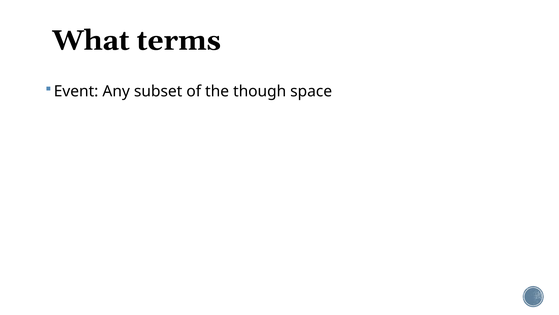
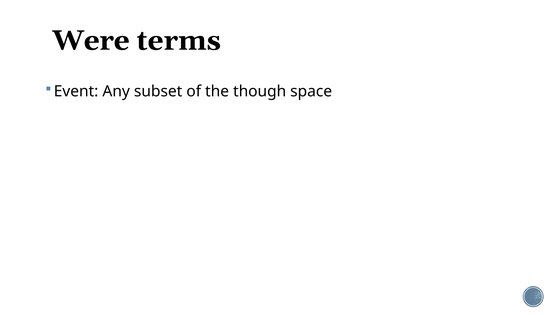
What: What -> Were
